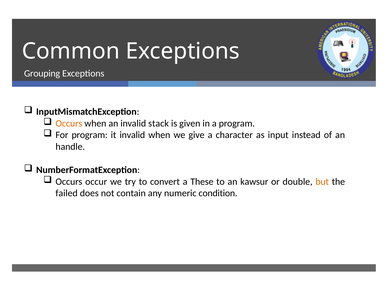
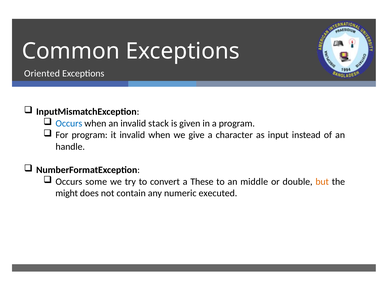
Grouping: Grouping -> Oriented
Occurs at (69, 123) colour: orange -> blue
occur: occur -> some
kawsur: kawsur -> middle
failed: failed -> might
condition: condition -> executed
